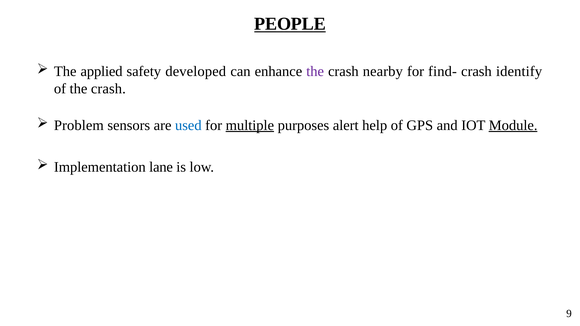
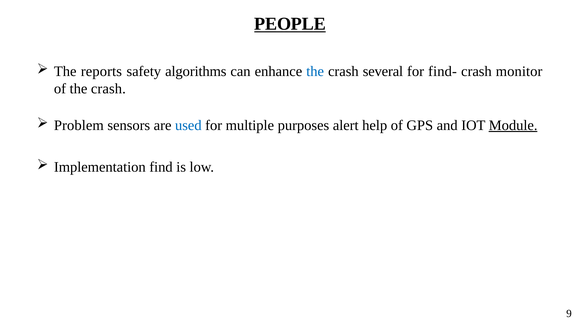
applied: applied -> reports
developed: developed -> algorithms
the at (315, 71) colour: purple -> blue
nearby: nearby -> several
identify: identify -> monitor
multiple underline: present -> none
lane: lane -> find
